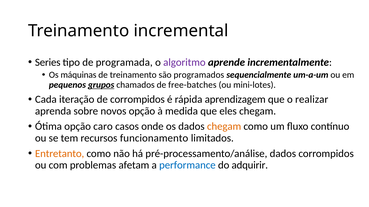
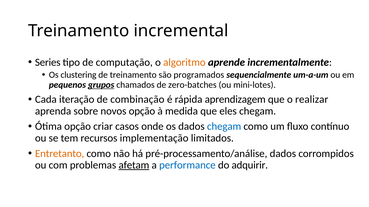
programada: programada -> computação
algoritmo colour: purple -> orange
máquinas: máquinas -> clustering
free-batches: free-batches -> zero-batches
de corrompidos: corrompidos -> combinação
caro: caro -> criar
chegam at (224, 127) colour: orange -> blue
funcionamento: funcionamento -> implementação
afetam underline: none -> present
